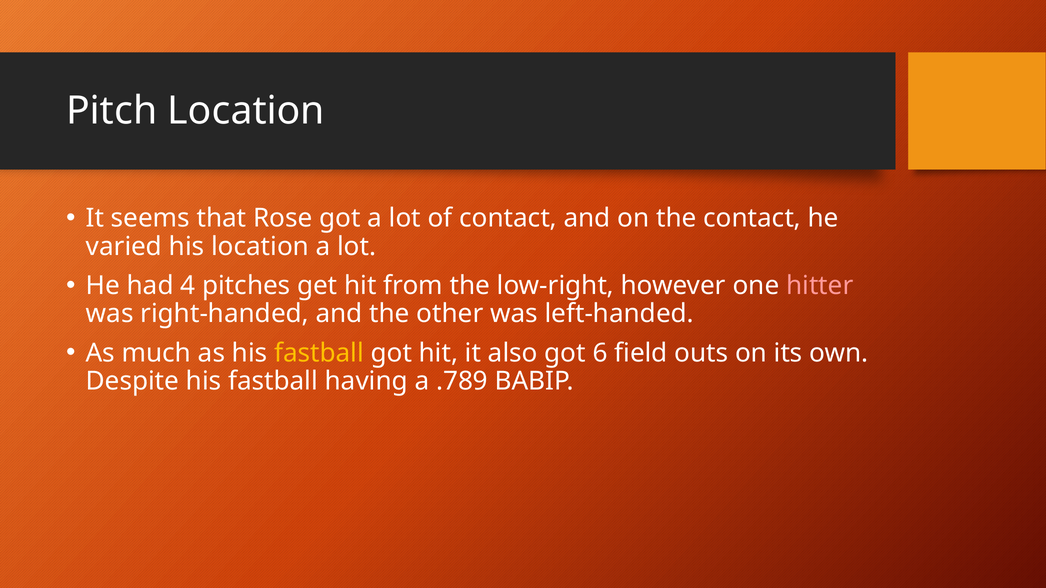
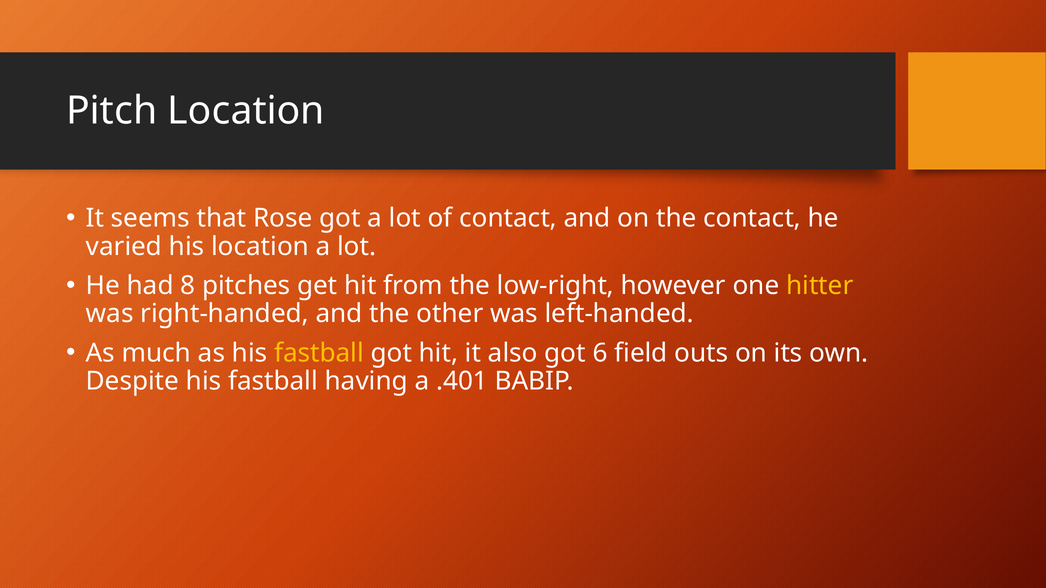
4: 4 -> 8
hitter colour: pink -> yellow
.789: .789 -> .401
